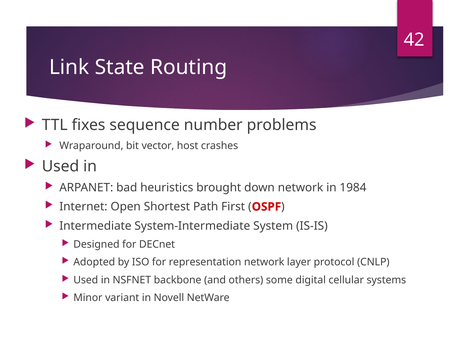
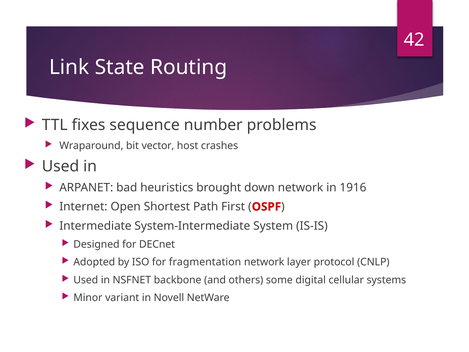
1984: 1984 -> 1916
representation: representation -> fragmentation
